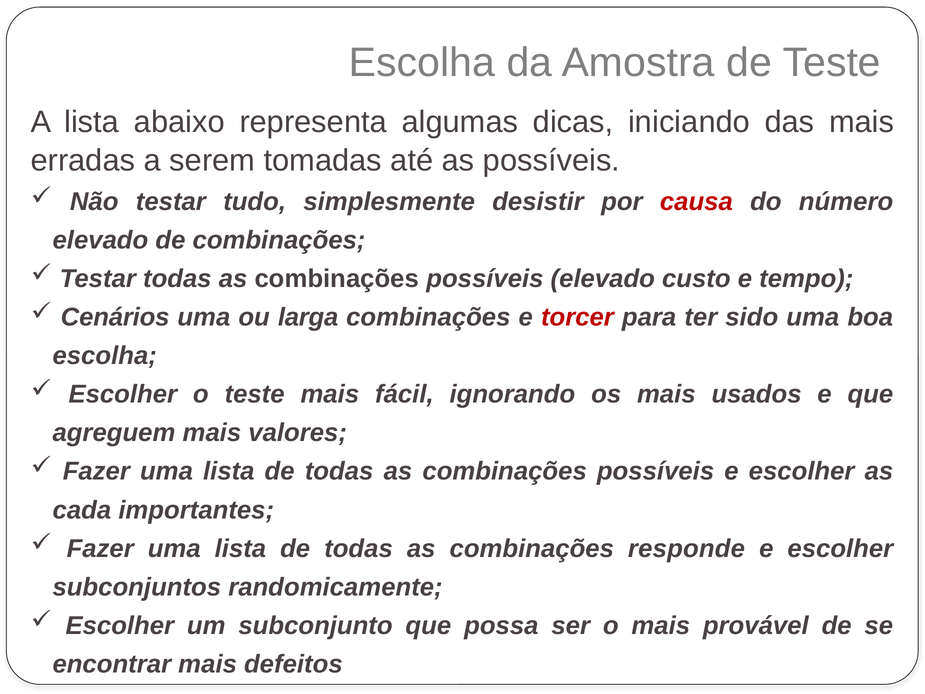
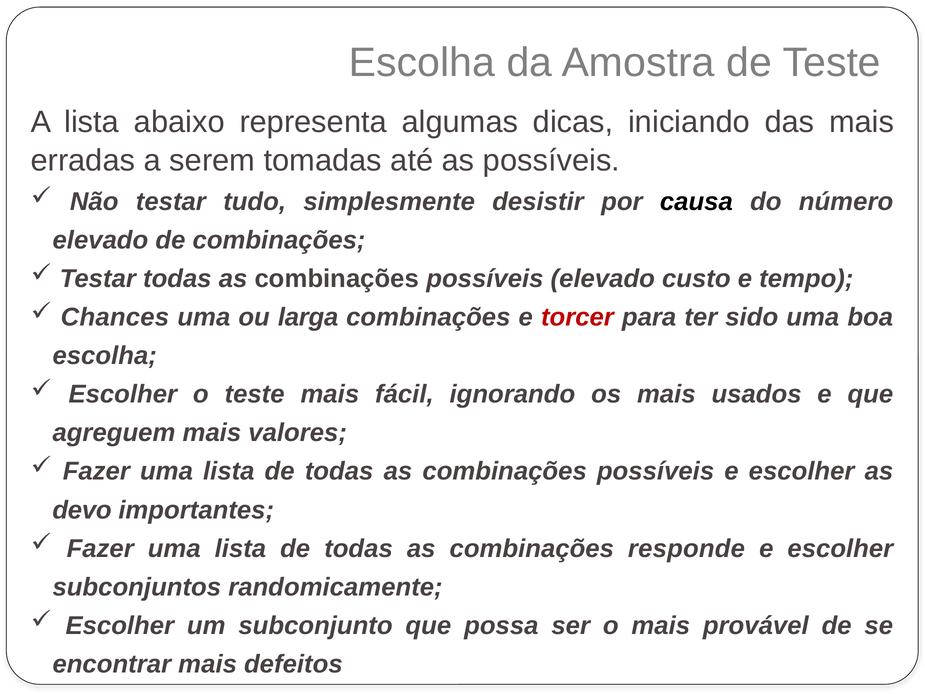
causa colour: red -> black
Cenários: Cenários -> Chances
cada: cada -> devo
